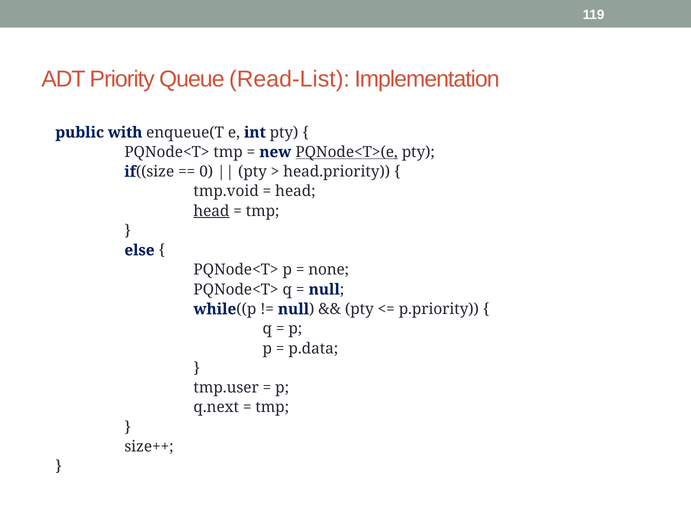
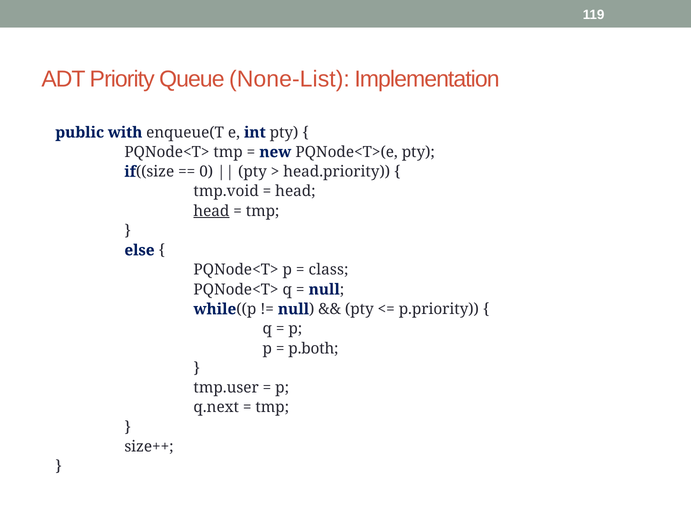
Read-List: Read-List -> None-List
PQNode<T>(e underline: present -> none
none: none -> class
p.data: p.data -> p.both
